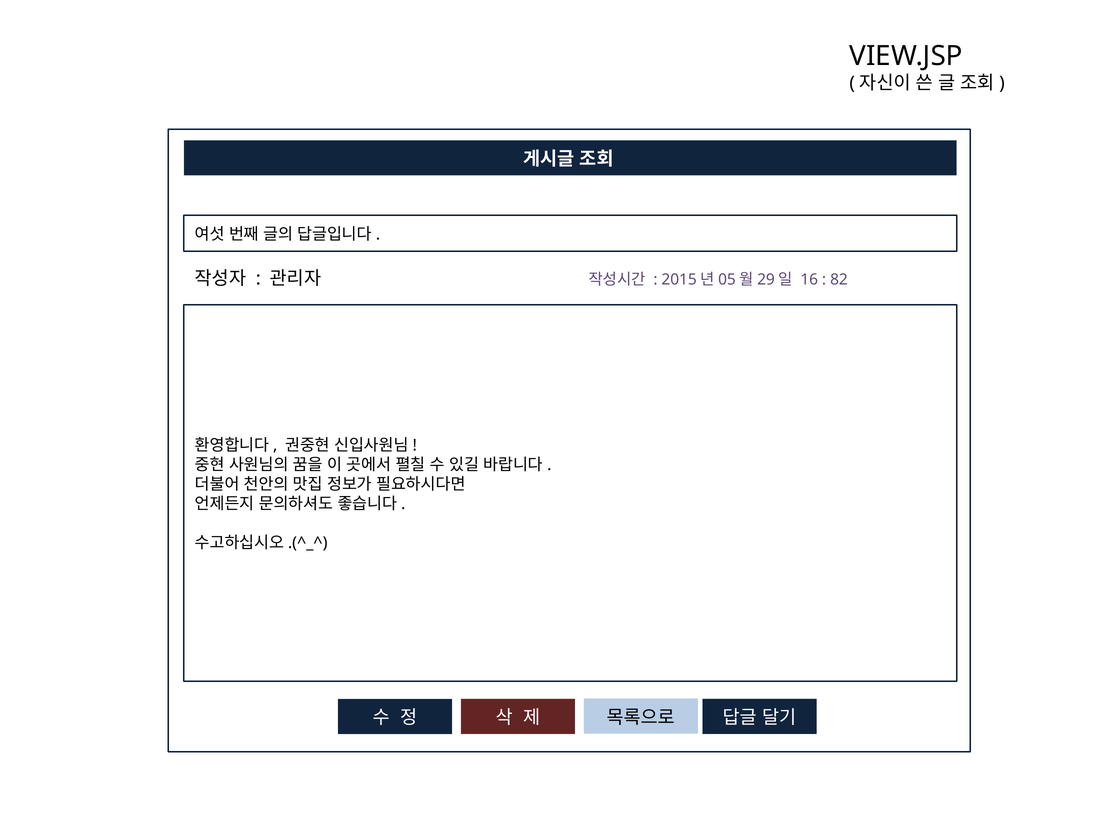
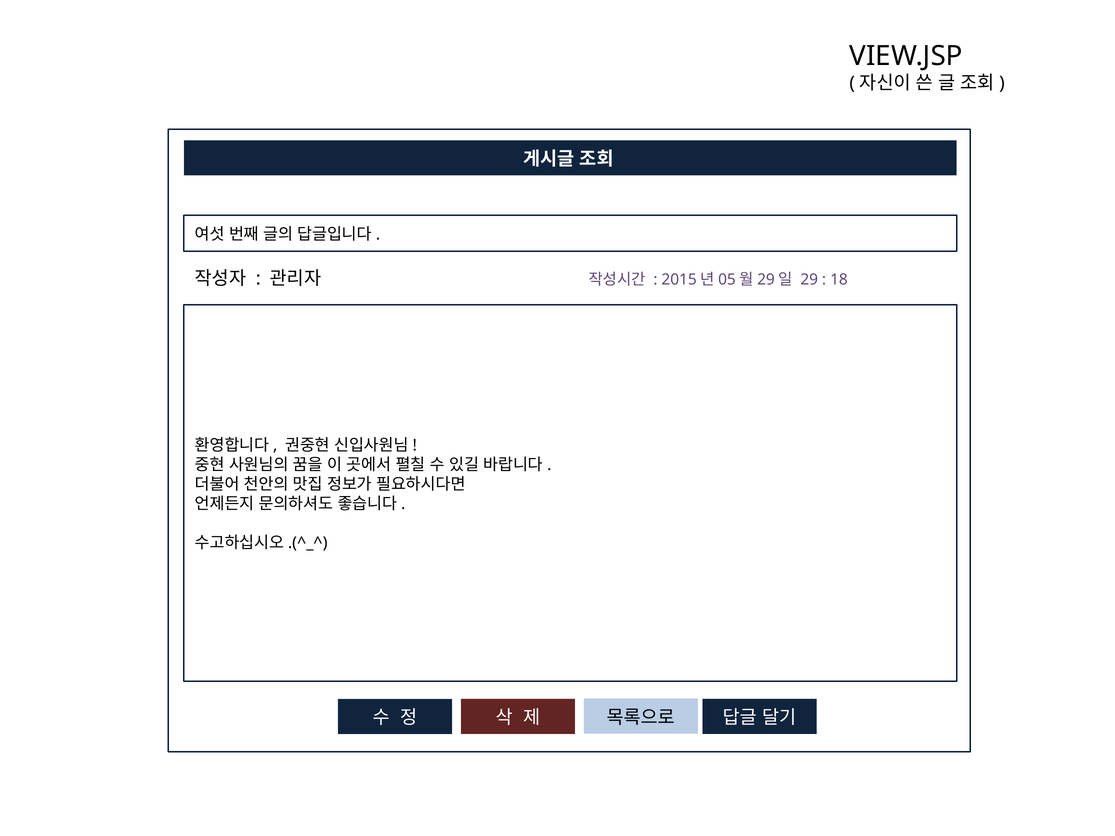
16: 16 -> 29
82: 82 -> 18
